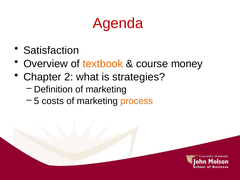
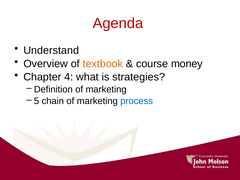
Satisfaction: Satisfaction -> Understand
2: 2 -> 4
costs: costs -> chain
process colour: orange -> blue
